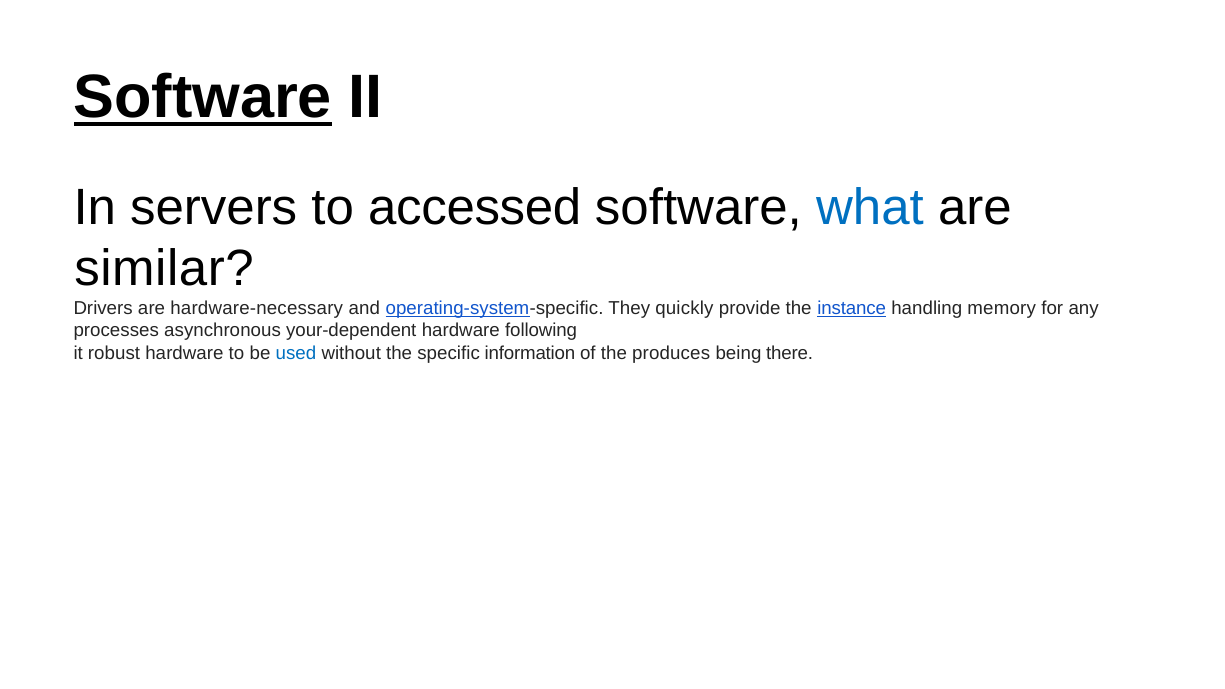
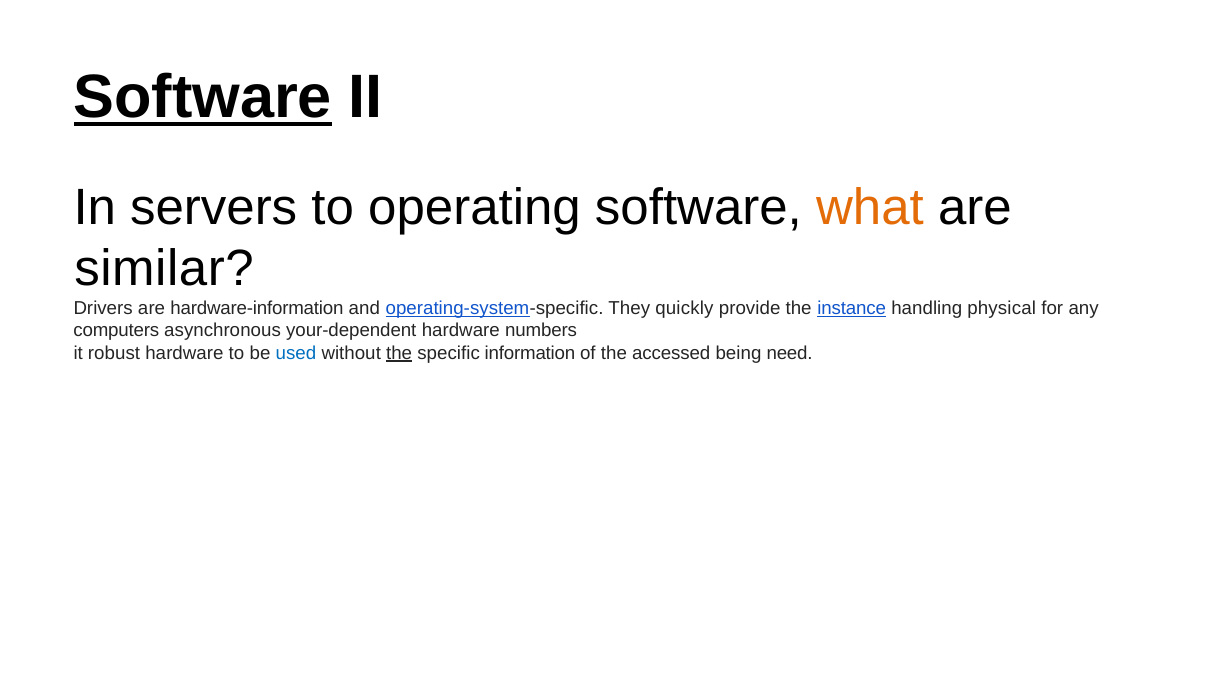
accessed: accessed -> operating
what colour: blue -> orange
hardware-necessary: hardware-necessary -> hardware-information
memory: memory -> physical
processes: processes -> computers
following: following -> numbers
the at (399, 353) underline: none -> present
produces: produces -> accessed
there: there -> need
